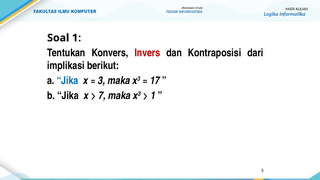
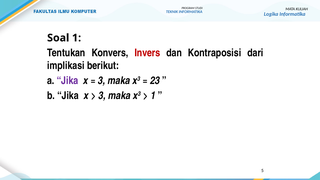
Jika at (68, 81) colour: blue -> purple
17: 17 -> 23
7 at (102, 95): 7 -> 3
